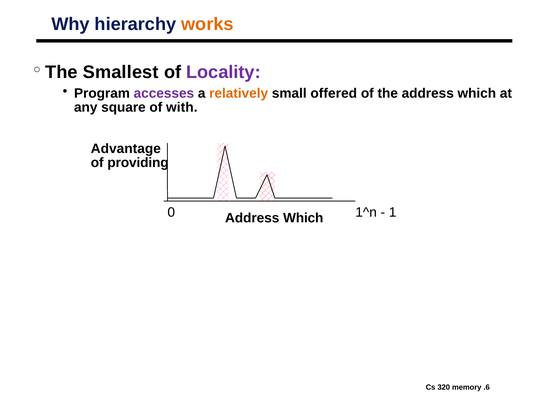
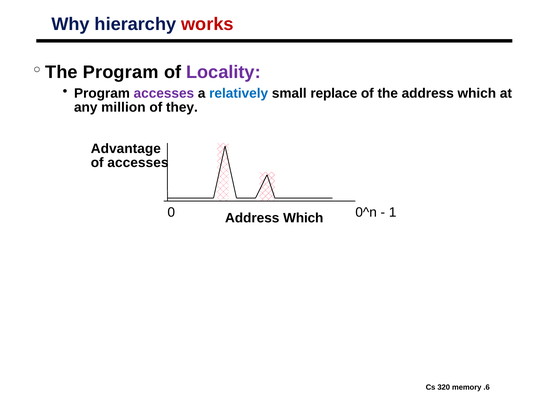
works colour: orange -> red
Smallest at (121, 72): Smallest -> Program
relatively colour: orange -> blue
offered: offered -> replace
square: square -> million
with: with -> they
of providing: providing -> accesses
1^n: 1^n -> 0^n
